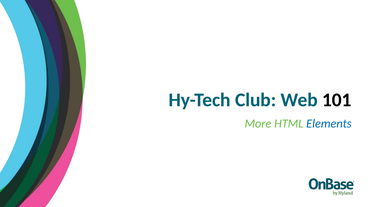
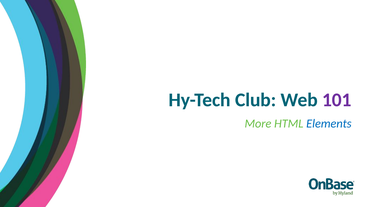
101 colour: black -> purple
